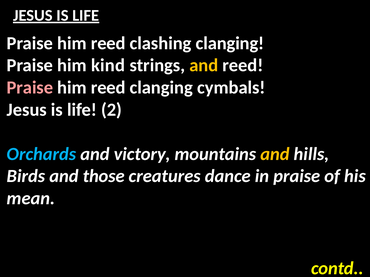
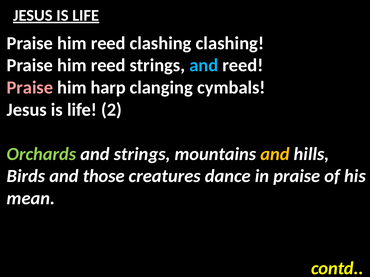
clashing clanging: clanging -> clashing
kind at (108, 65): kind -> reed
and at (204, 65) colour: yellow -> light blue
reed at (108, 88): reed -> harp
Orchards colour: light blue -> light green
and victory: victory -> strings
